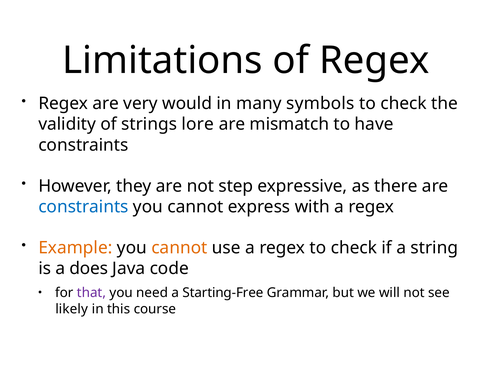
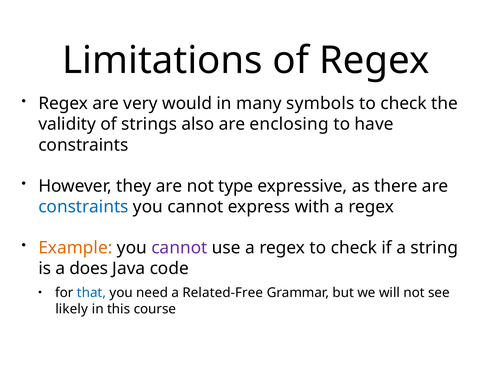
lore: lore -> also
mismatch: mismatch -> enclosing
step: step -> type
cannot at (179, 248) colour: orange -> purple
that colour: purple -> blue
Starting-Free: Starting-Free -> Related-Free
